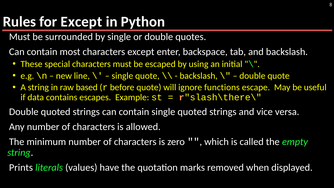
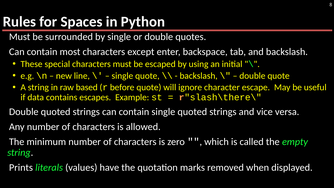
for Except: Except -> Spaces
functions: functions -> character
